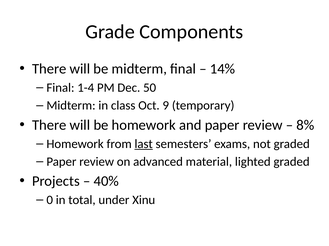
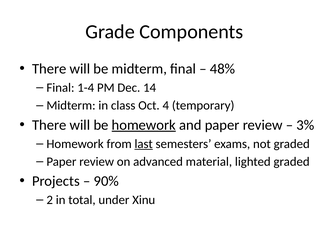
14%: 14% -> 48%
50: 50 -> 14
9: 9 -> 4
homework at (144, 125) underline: none -> present
8%: 8% -> 3%
40%: 40% -> 90%
0: 0 -> 2
